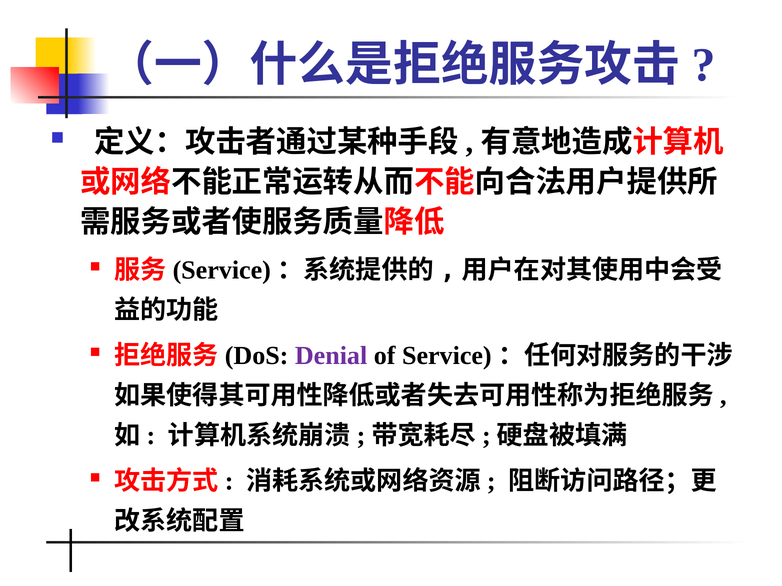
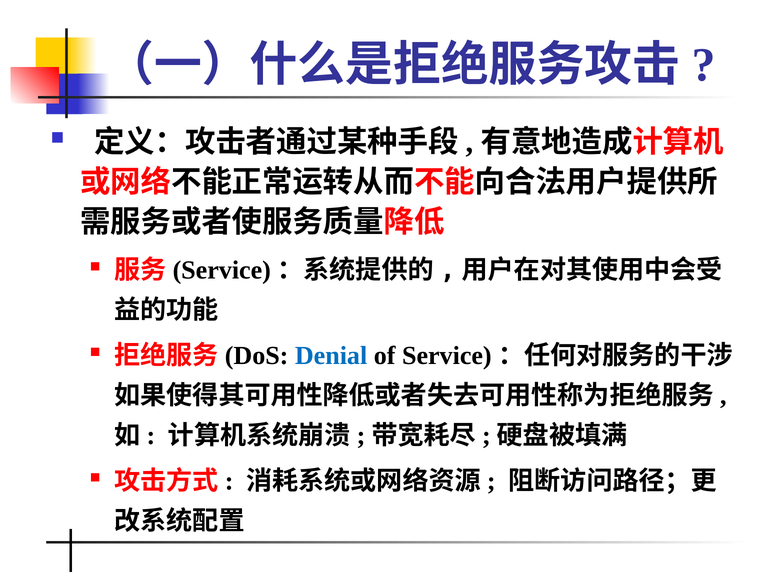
Denial colour: purple -> blue
